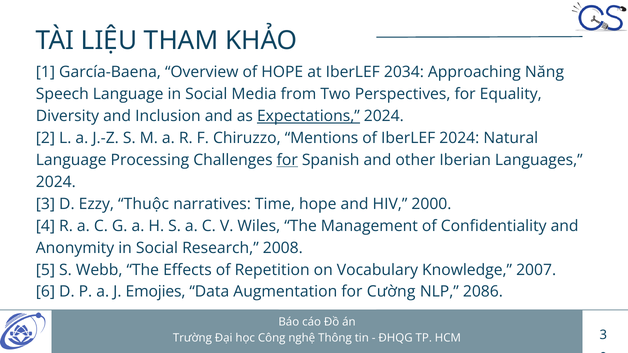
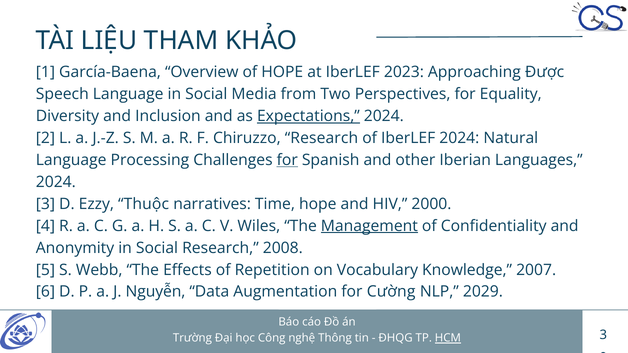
2034: 2034 -> 2023
Năng: Năng -> Được
Chiruzzo Mentions: Mentions -> Research
Management underline: none -> present
Emojies: Emojies -> Nguyễn
2086: 2086 -> 2029
HCM underline: none -> present
